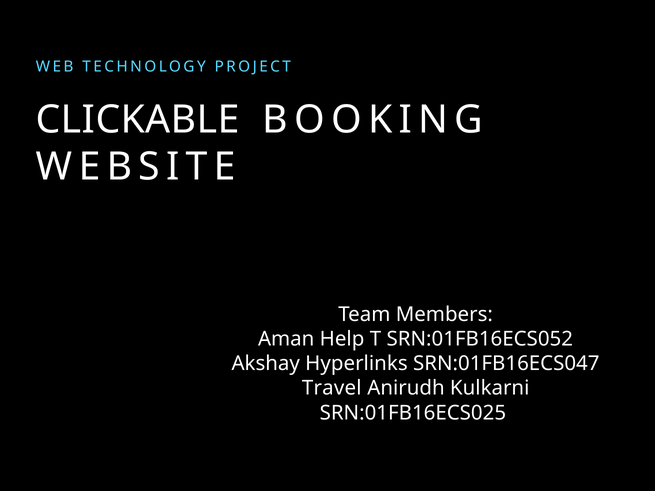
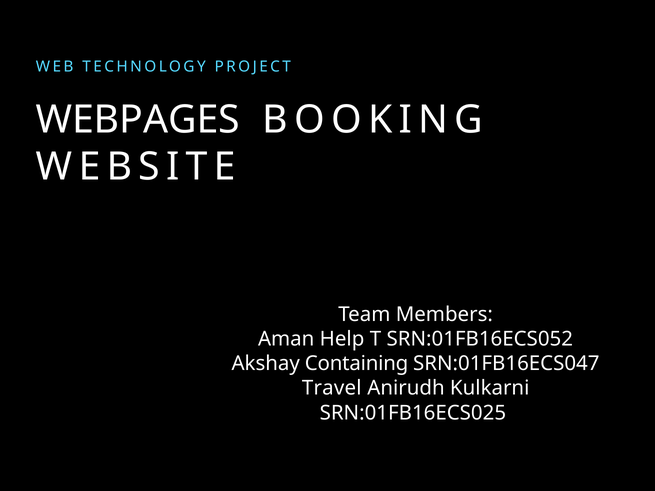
CLICKABLE: CLICKABLE -> WEBPAGES
Hyperlinks: Hyperlinks -> Containing
